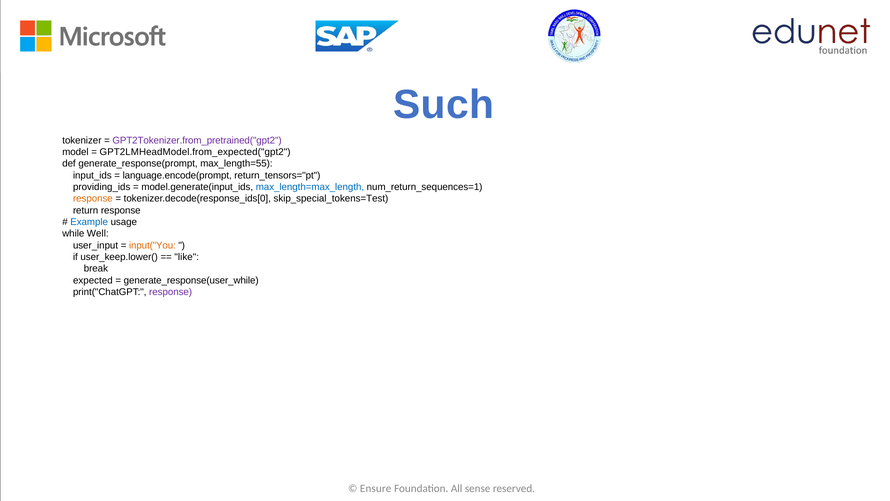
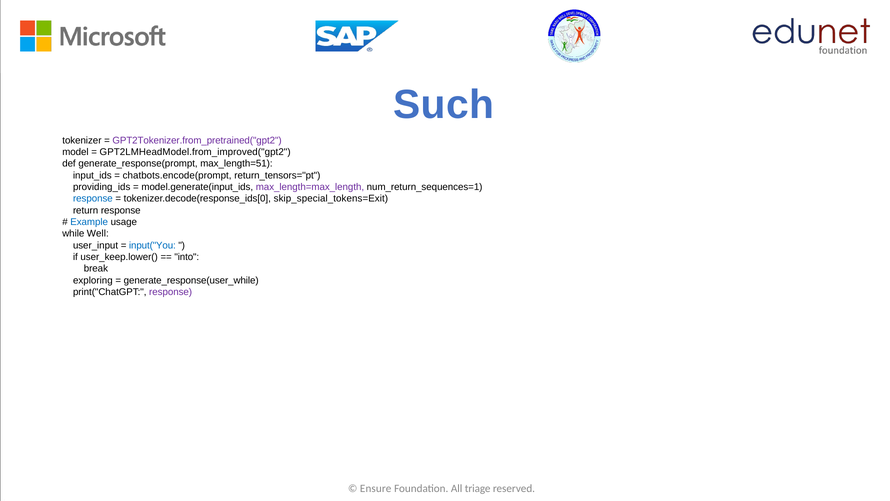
GPT2LMHeadModel.from_expected("gpt2: GPT2LMHeadModel.from_expected("gpt2 -> GPT2LMHeadModel.from_improved("gpt2
max_length=55: max_length=55 -> max_length=51
language.encode(prompt: language.encode(prompt -> chatbots.encode(prompt
max_length=max_length colour: blue -> purple
response at (93, 199) colour: orange -> blue
skip_special_tokens=Test: skip_special_tokens=Test -> skip_special_tokens=Exit
input("You colour: orange -> blue
like: like -> into
expected: expected -> exploring
sense: sense -> triage
